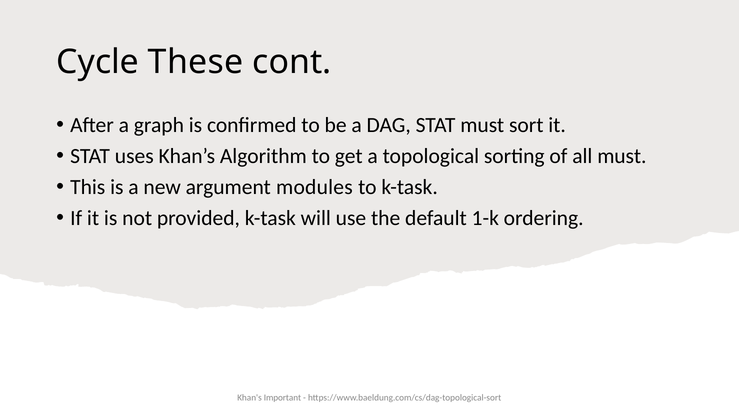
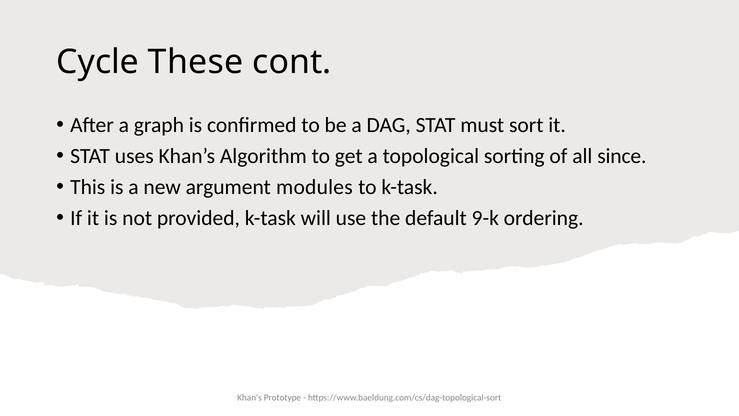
all must: must -> since
1-k: 1-k -> 9-k
Important: Important -> Prototype
